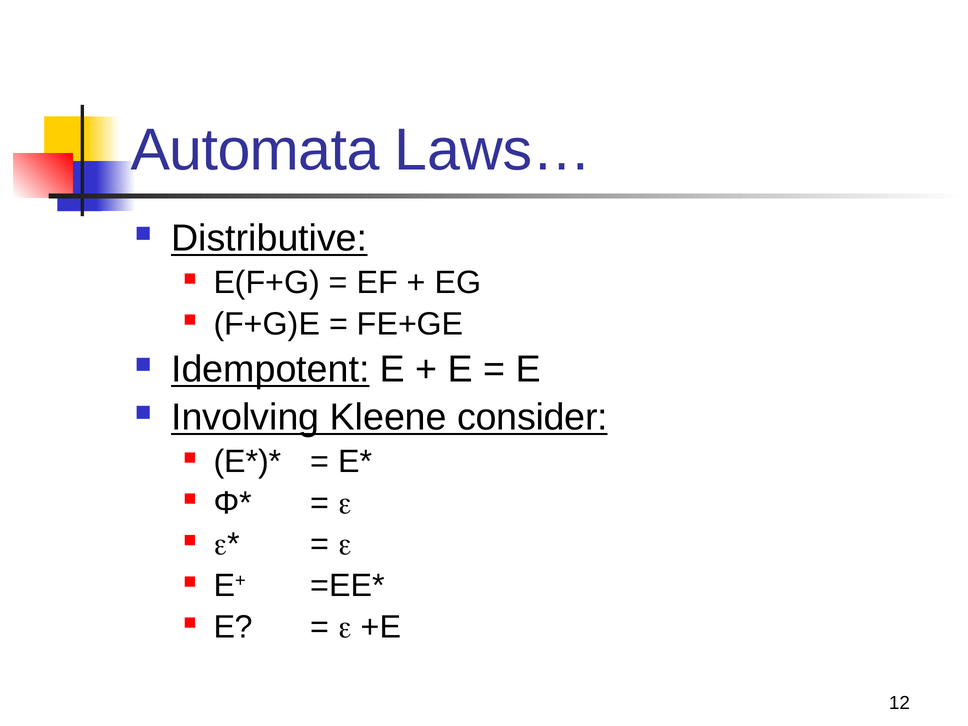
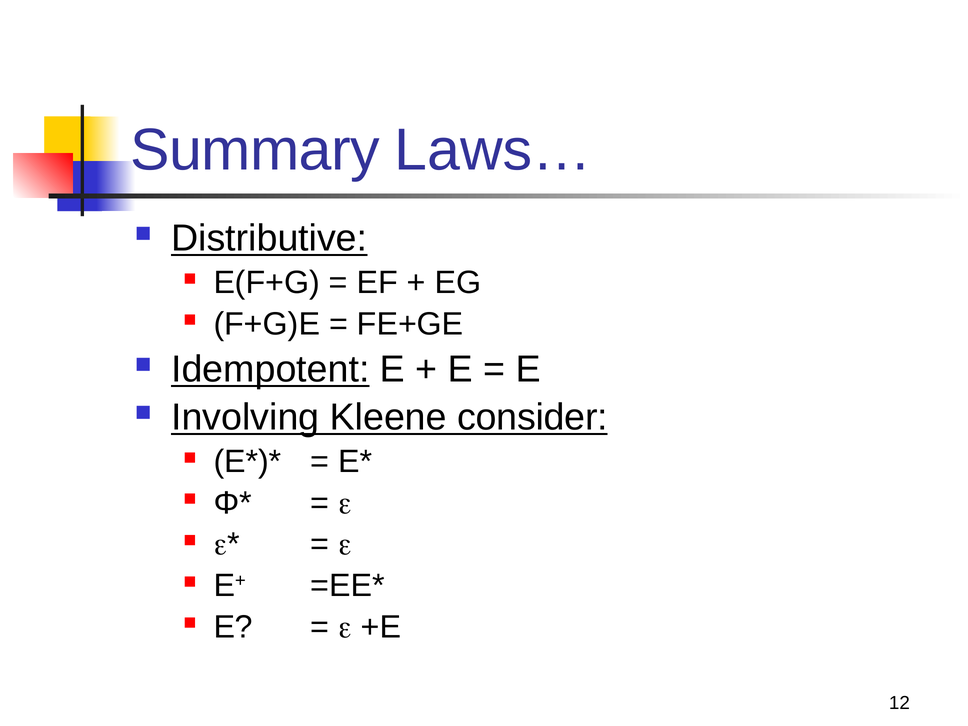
Automata: Automata -> Summary
